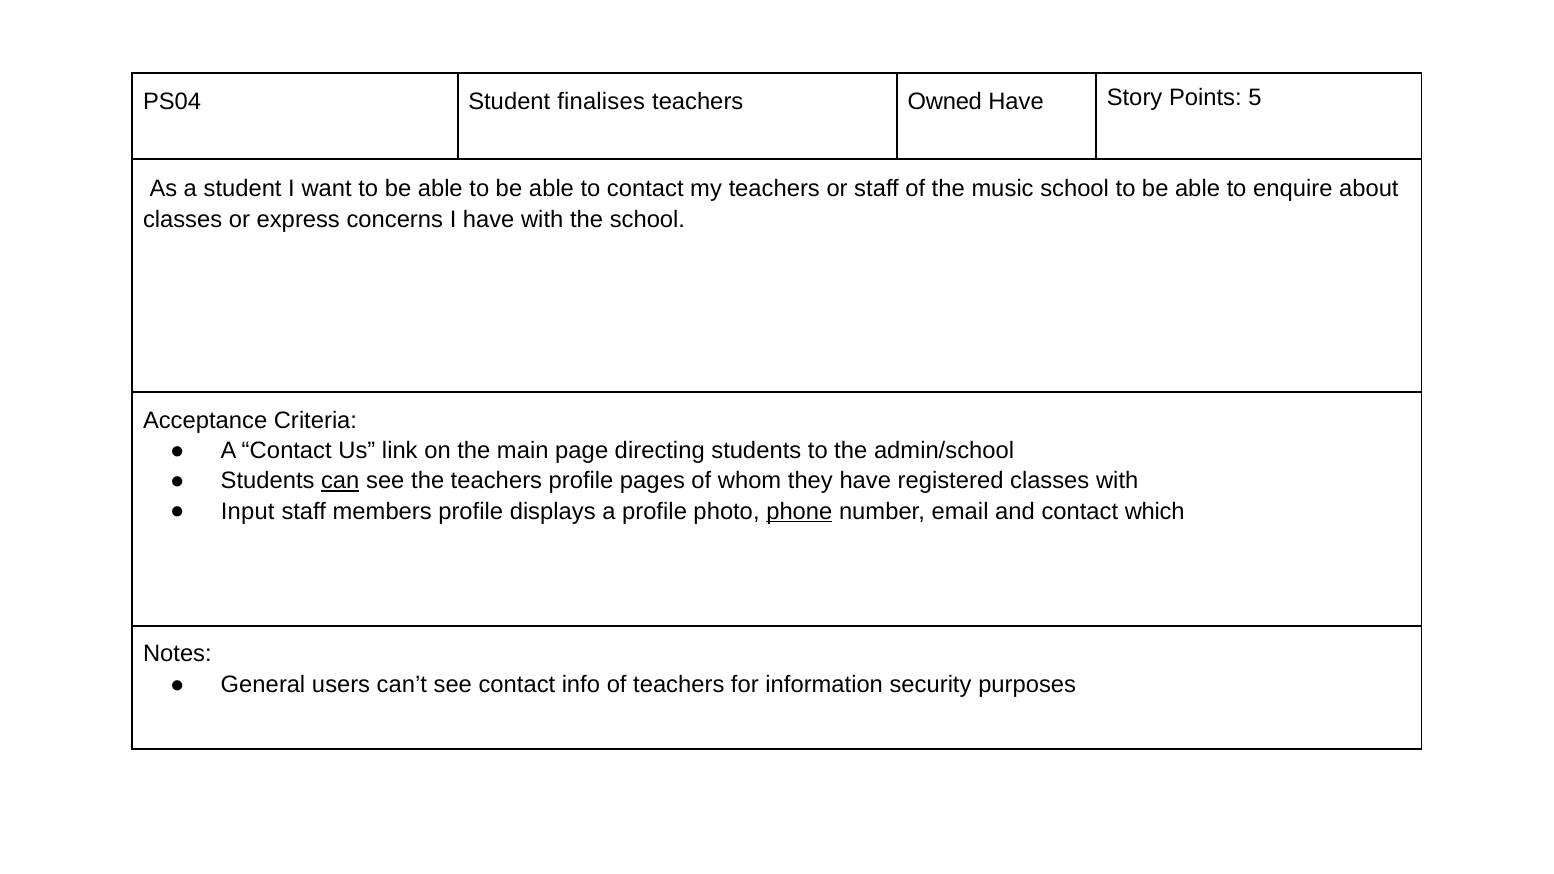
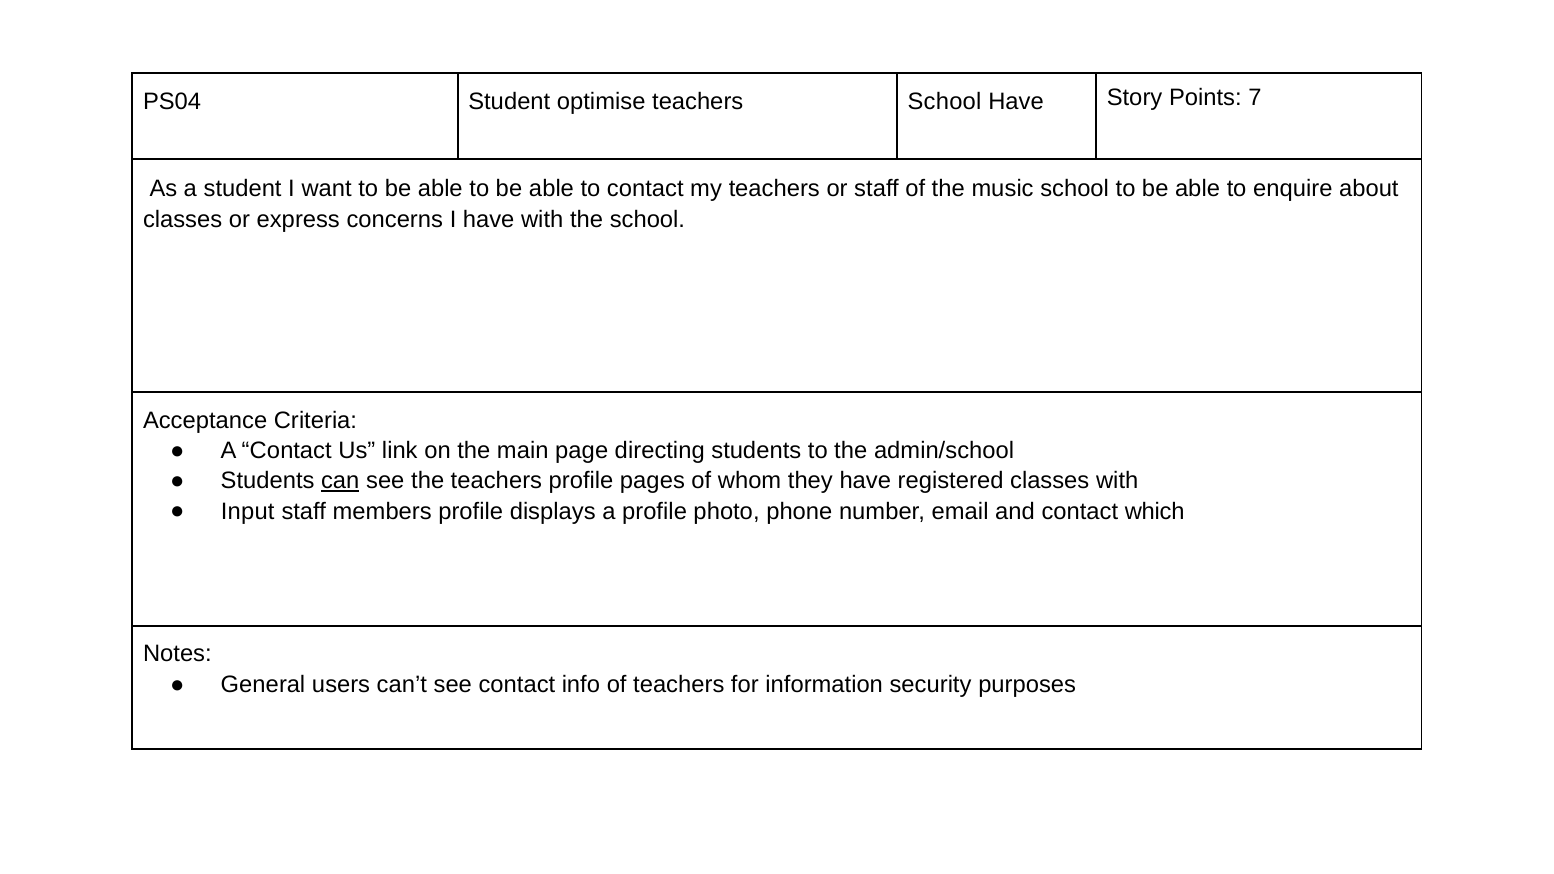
finalises: finalises -> optimise
teachers Owned: Owned -> School
5: 5 -> 7
phone underline: present -> none
